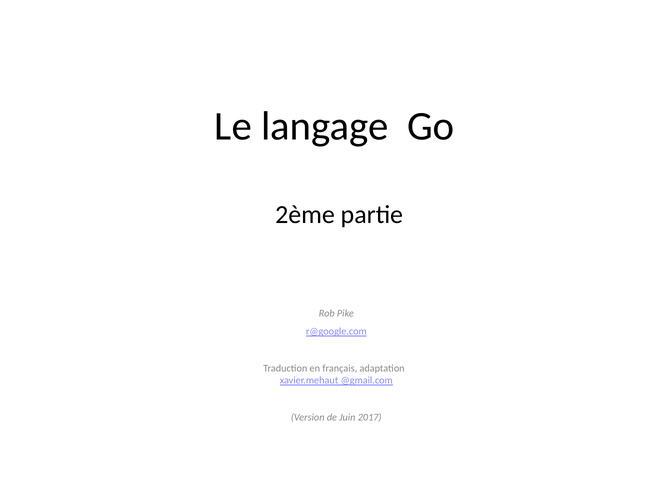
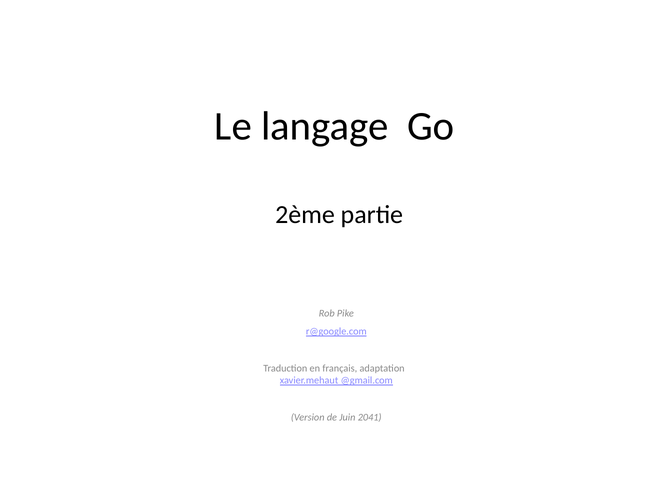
2017: 2017 -> 2041
